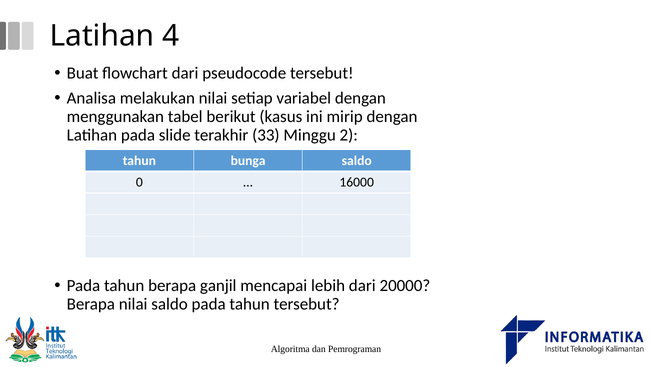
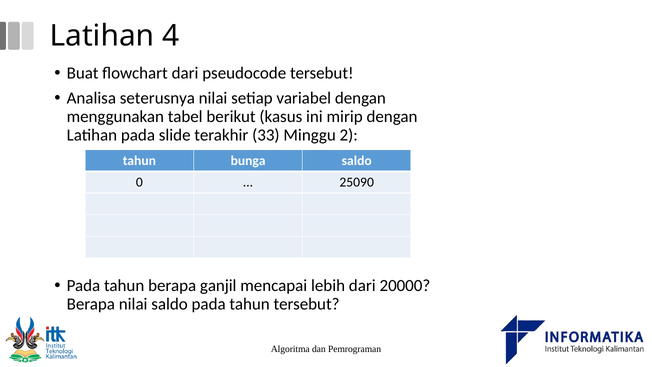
melakukan: melakukan -> seterusnya
16000: 16000 -> 25090
